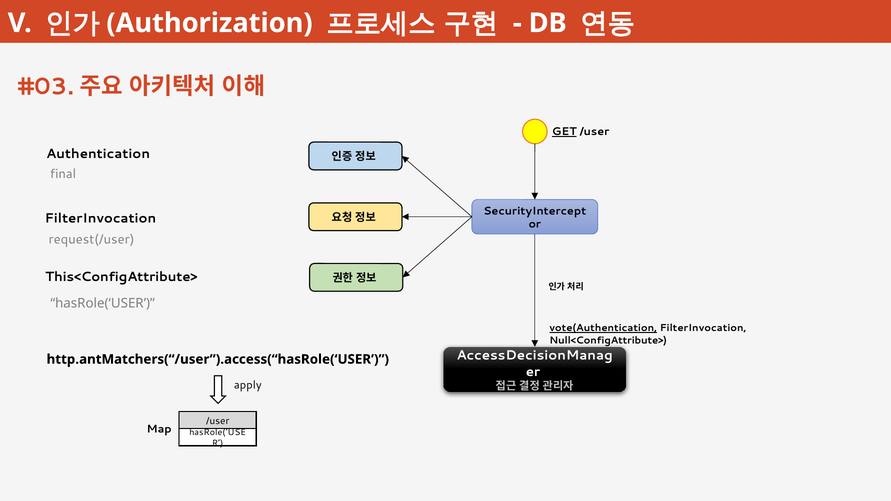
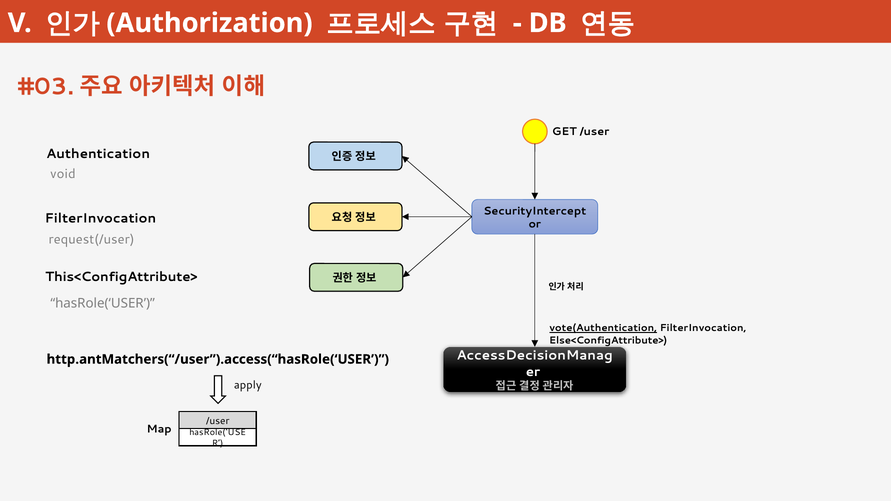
GET underline: present -> none
final: final -> void
Null<ConfigAttribute>: Null<ConfigAttribute> -> Else<ConfigAttribute>
